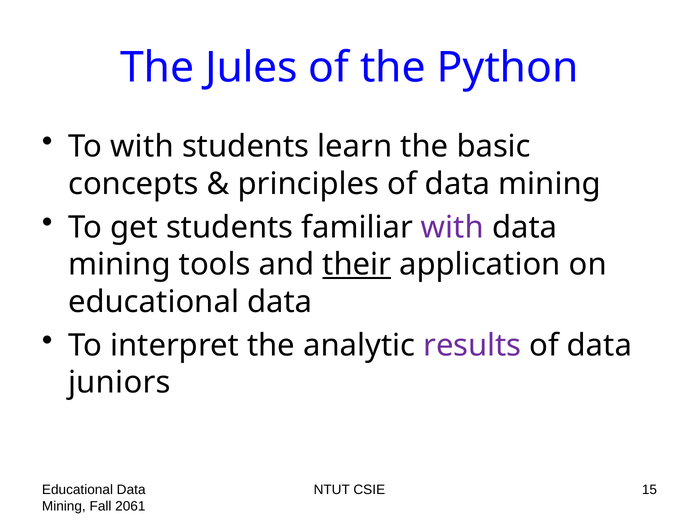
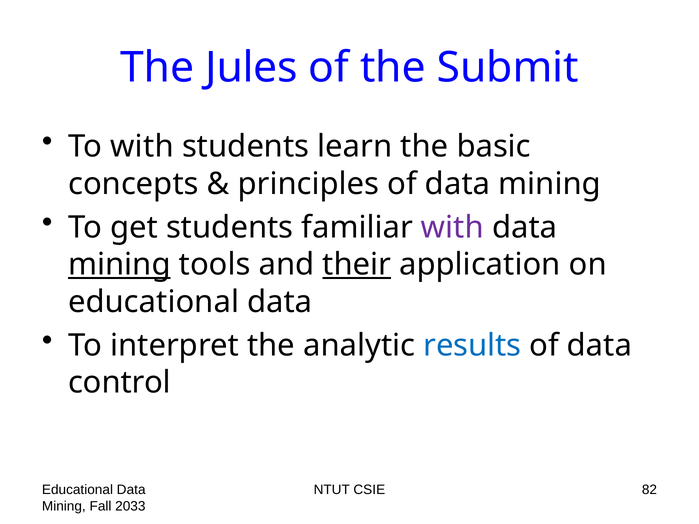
Python: Python -> Submit
mining at (119, 265) underline: none -> present
results colour: purple -> blue
juniors: juniors -> control
15: 15 -> 82
2061: 2061 -> 2033
